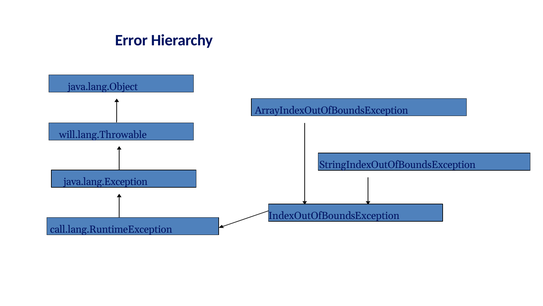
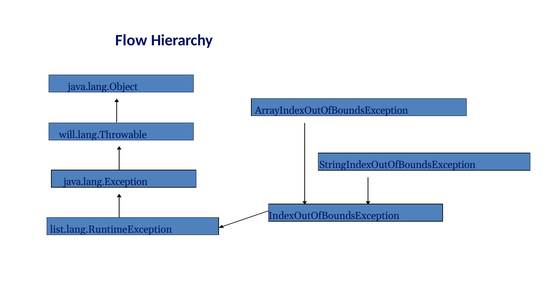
Error: Error -> Flow
call.lang.RuntimeException: call.lang.RuntimeException -> list.lang.RuntimeException
